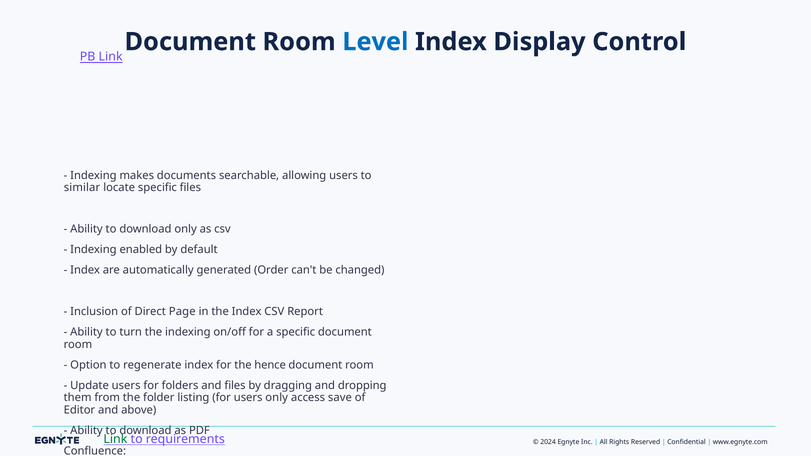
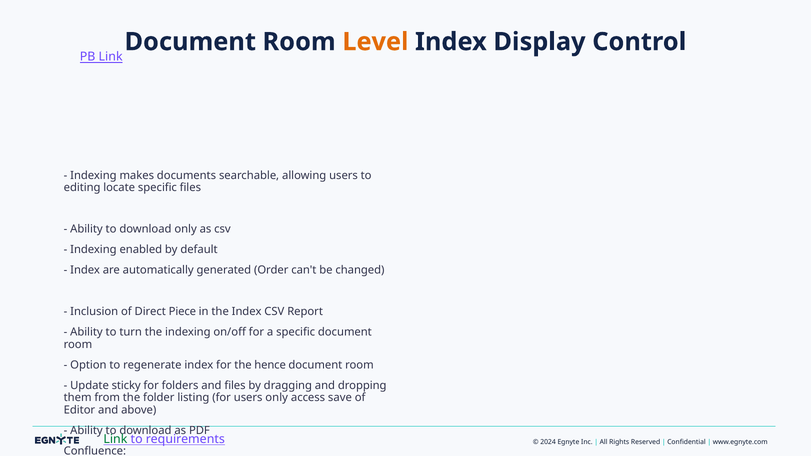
Level colour: blue -> orange
similar: similar -> editing
Page: Page -> Piece
Update users: users -> sticky
